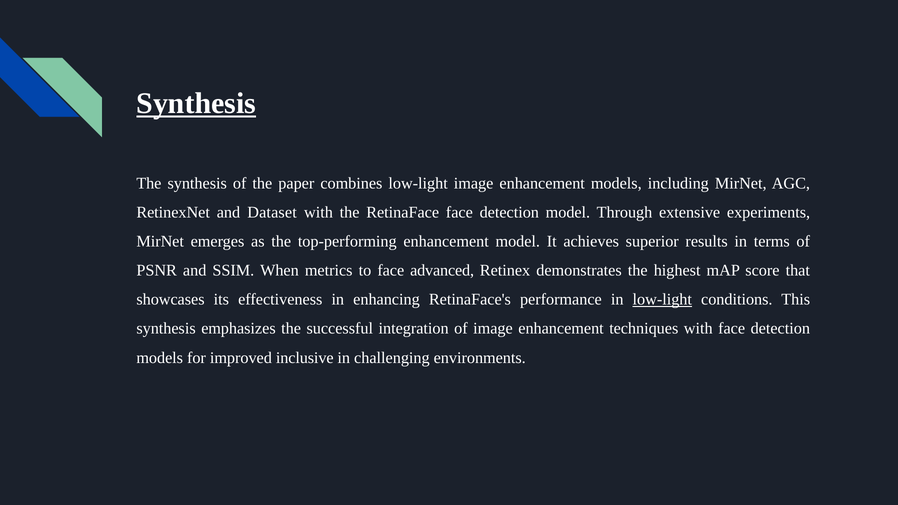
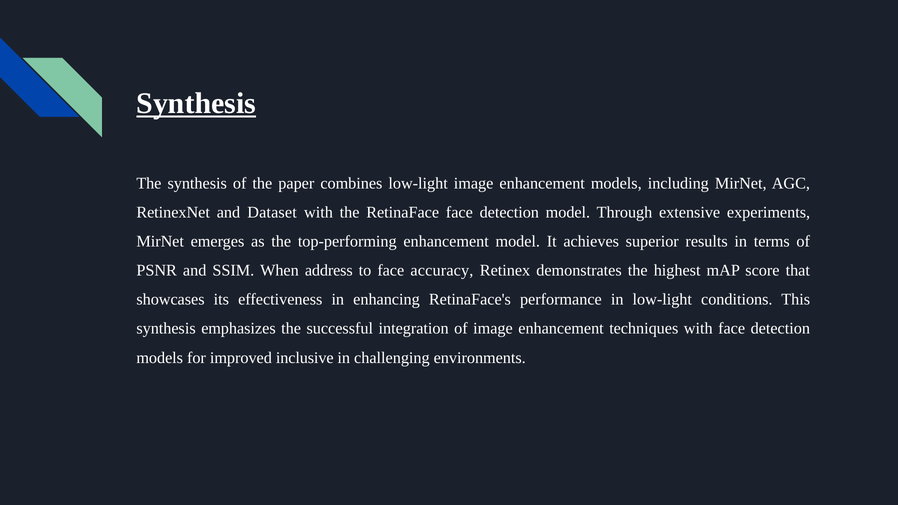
metrics: metrics -> address
advanced: advanced -> accuracy
low-light at (662, 300) underline: present -> none
